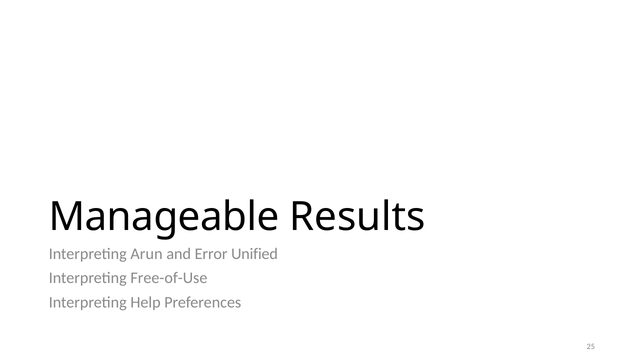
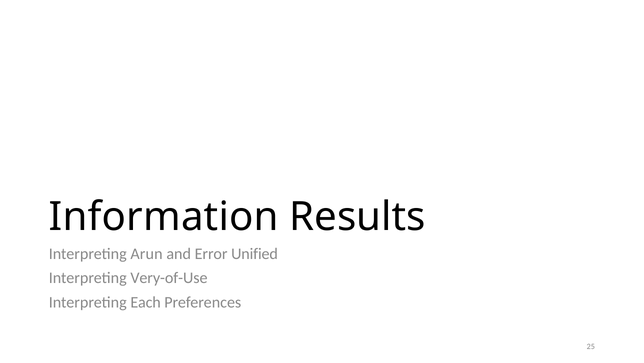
Manageable: Manageable -> Information
Free-of-Use: Free-of-Use -> Very-of-Use
Help: Help -> Each
